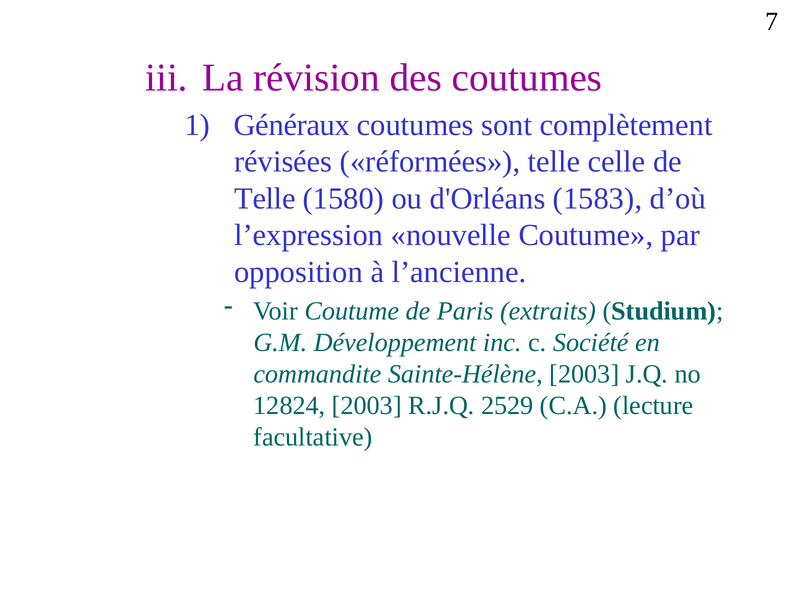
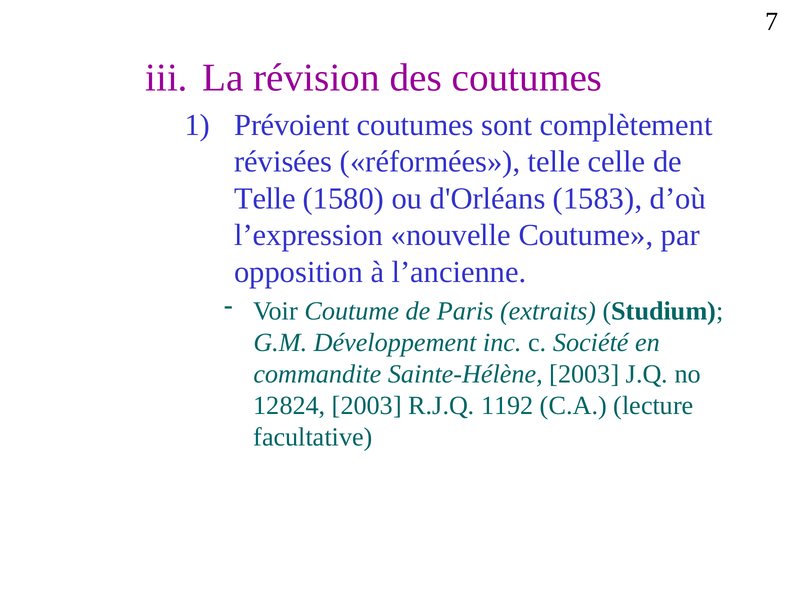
Généraux: Généraux -> Prévoient
2529: 2529 -> 1192
